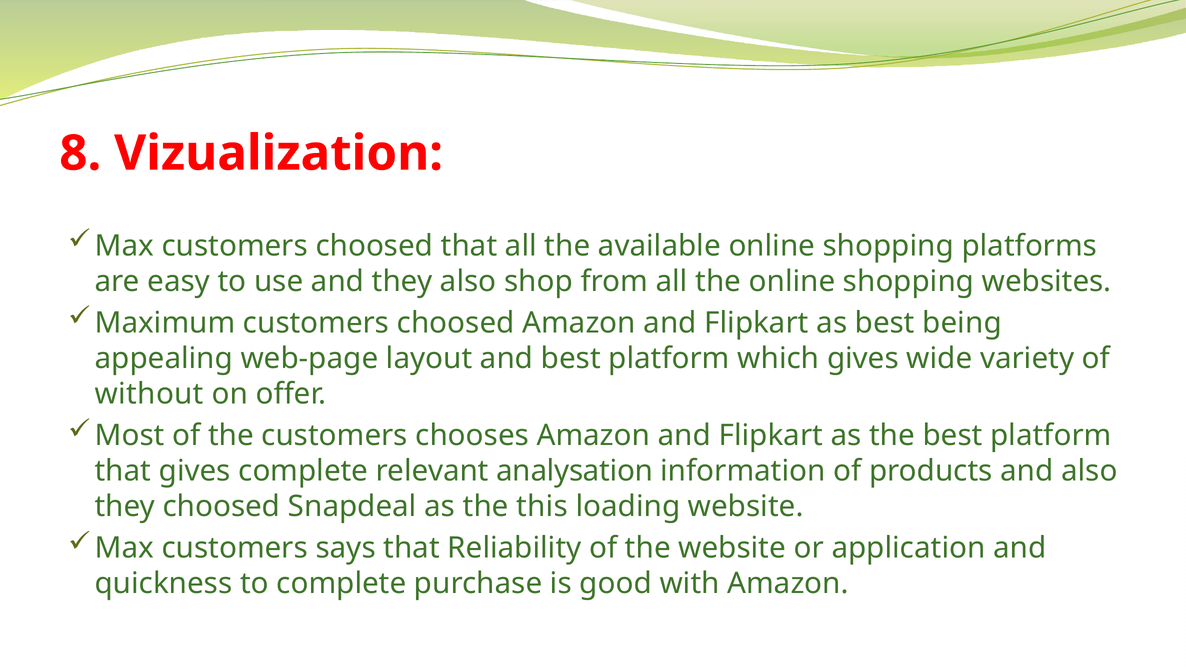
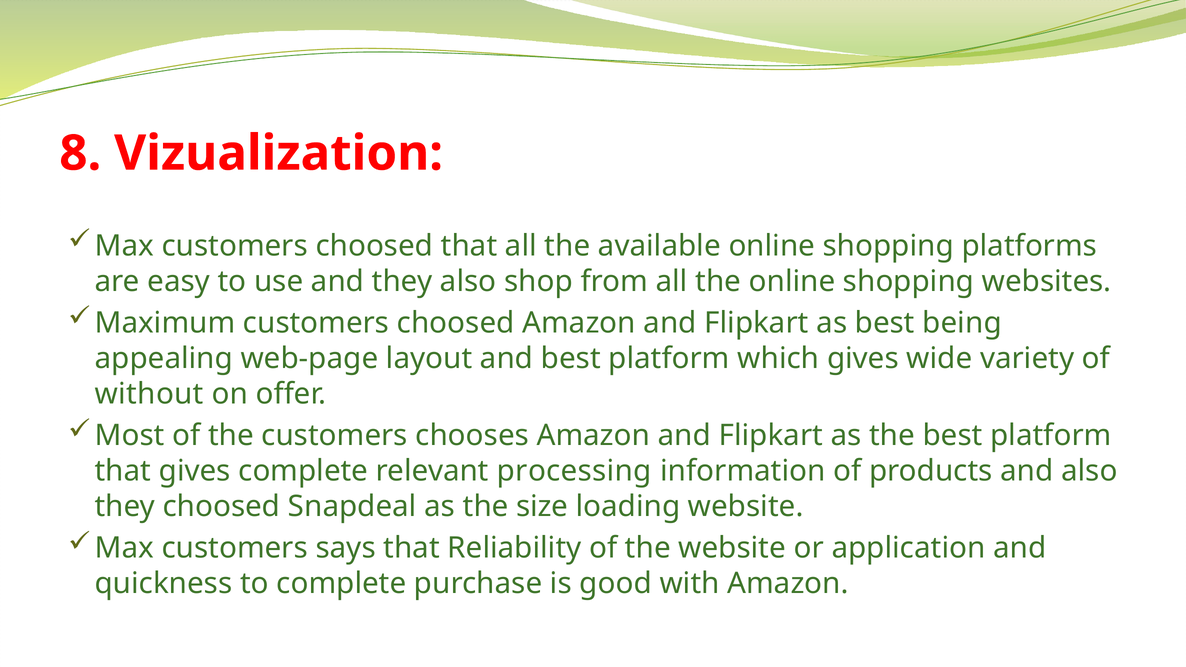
analysation: analysation -> processing
this: this -> size
